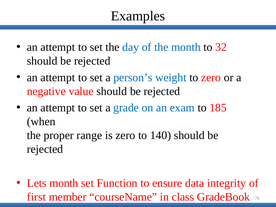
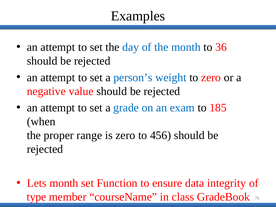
32: 32 -> 36
140: 140 -> 456
first: first -> type
